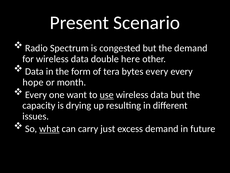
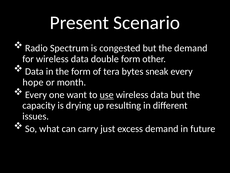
double here: here -> form
bytes every: every -> sneak
what underline: present -> none
